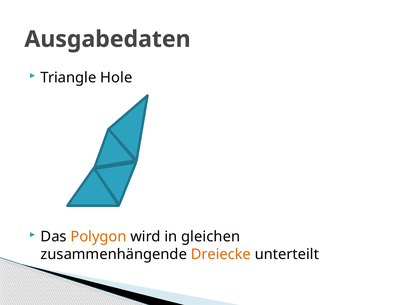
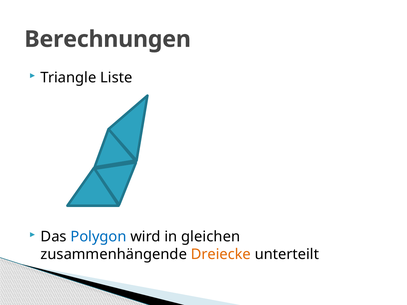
Ausgabedaten: Ausgabedaten -> Berechnungen
Hole: Hole -> Liste
Polygon colour: orange -> blue
